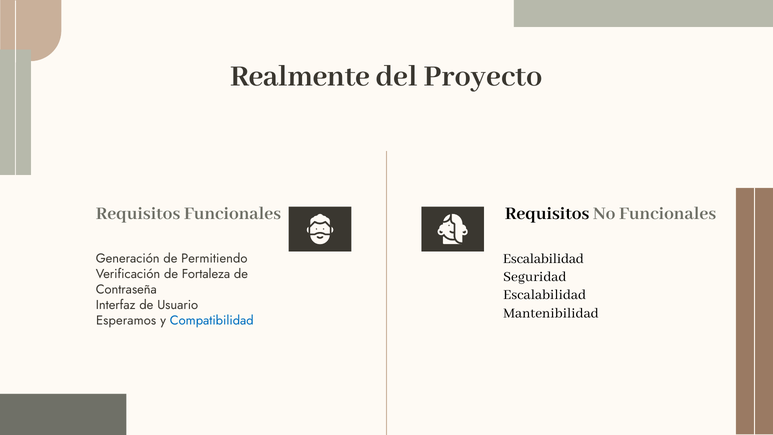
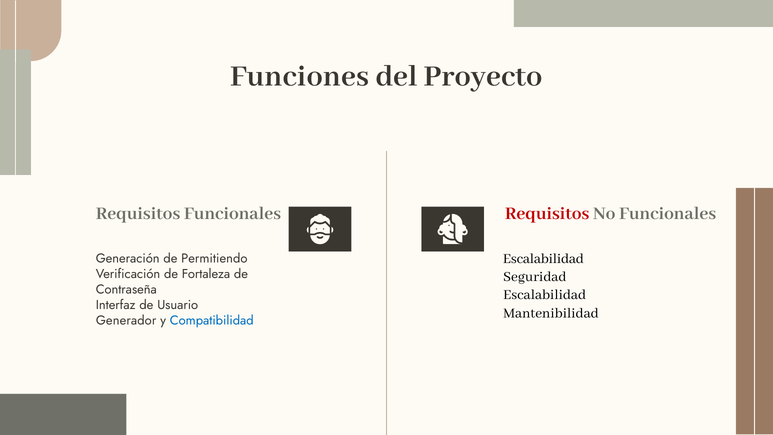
Realmente: Realmente -> Funciones
Requisitos at (547, 213) colour: black -> red
Esperamos: Esperamos -> Generador
